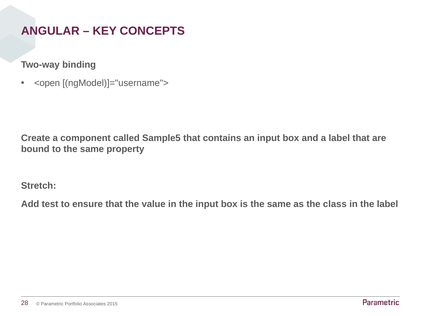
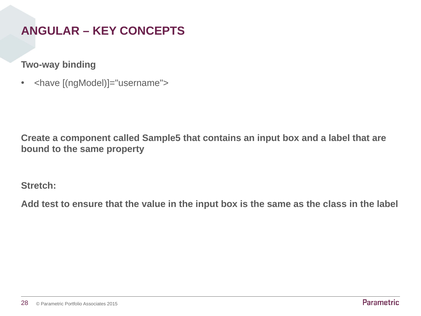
<open: <open -> <have
